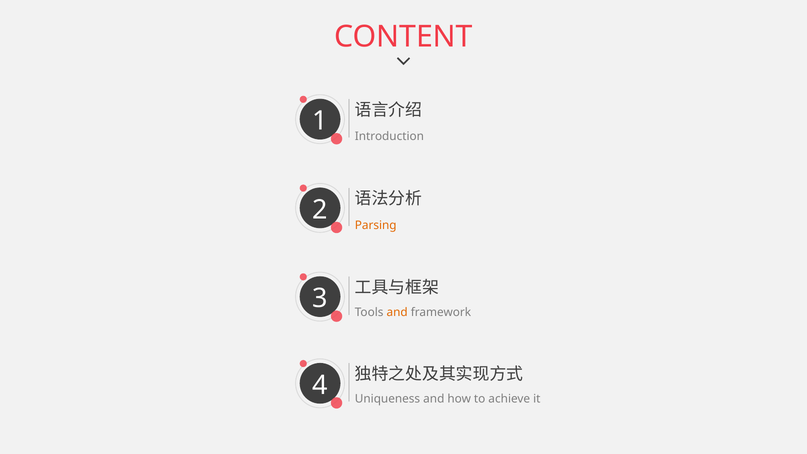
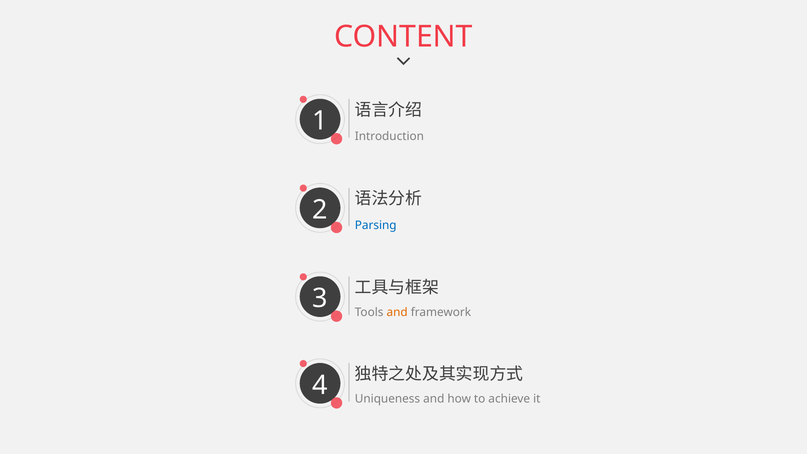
Parsing colour: orange -> blue
